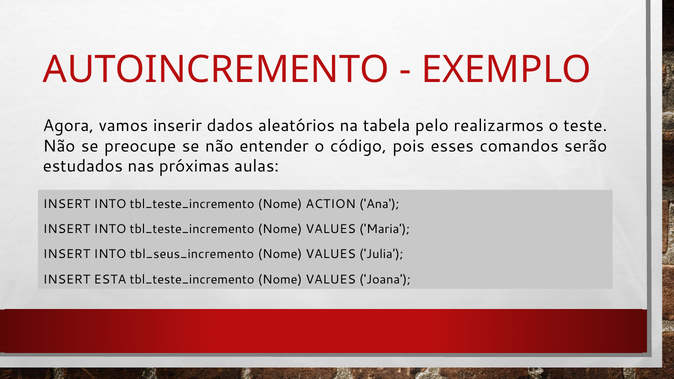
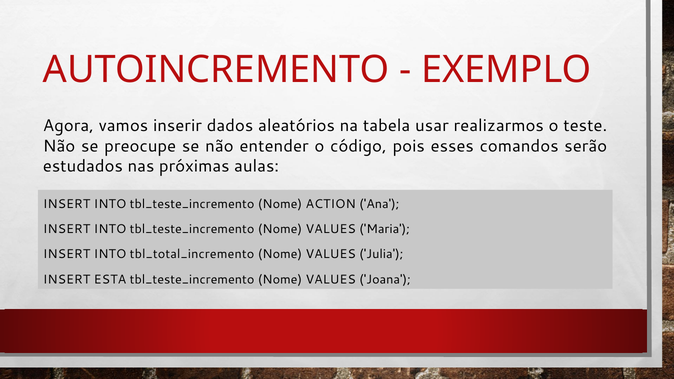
pelo: pelo -> usar
tbl_seus_incremento: tbl_seus_incremento -> tbl_total_incremento
